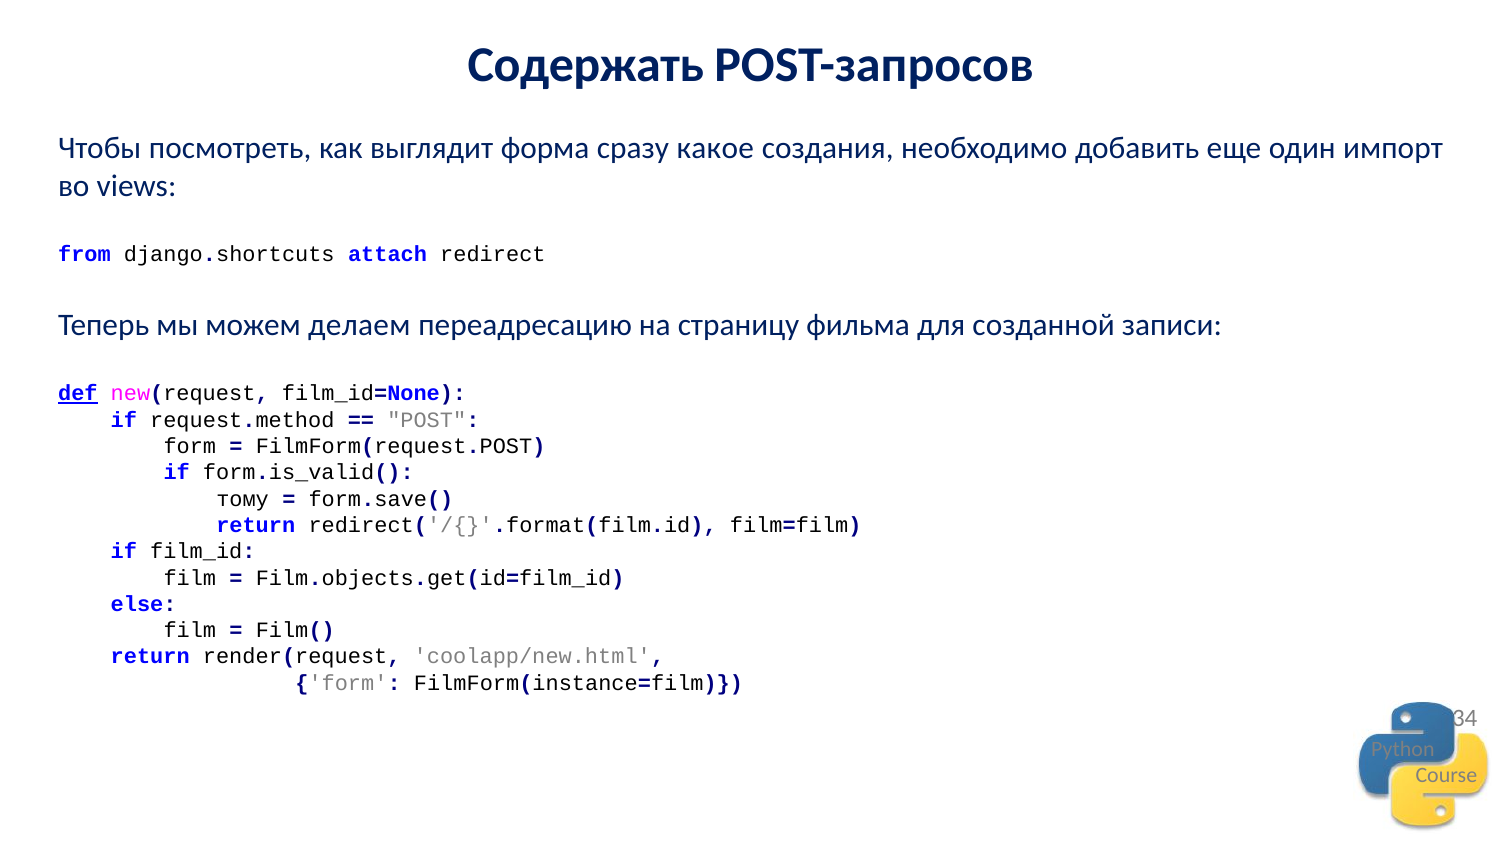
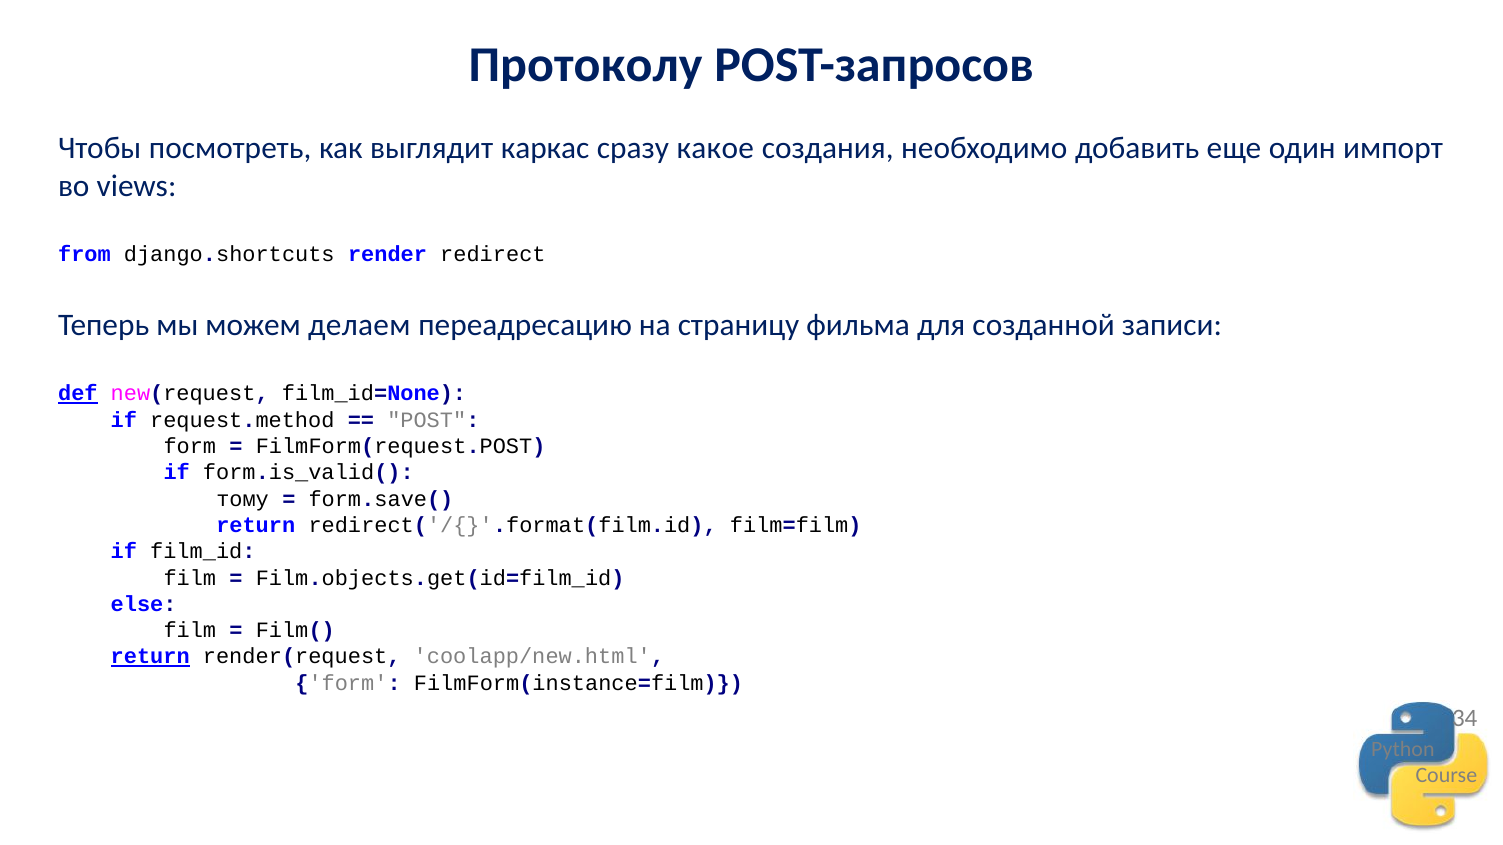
Содержать: Содержать -> Протоколу
форма: форма -> каркас
attach: attach -> render
return at (150, 657) underline: none -> present
